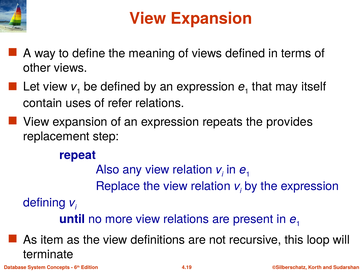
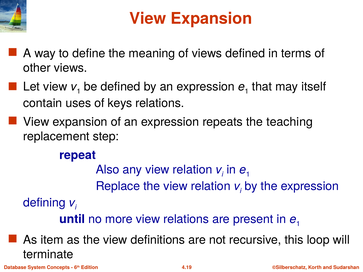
refer: refer -> keys
provides: provides -> teaching
